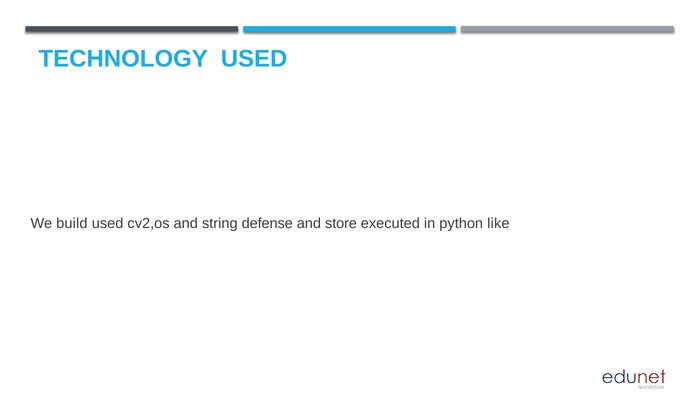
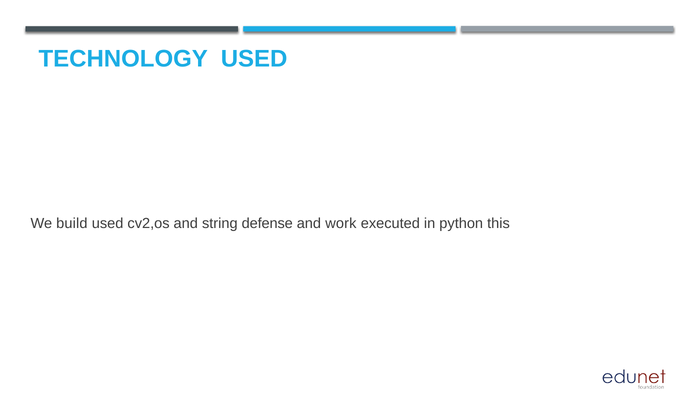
store: store -> work
like: like -> this
